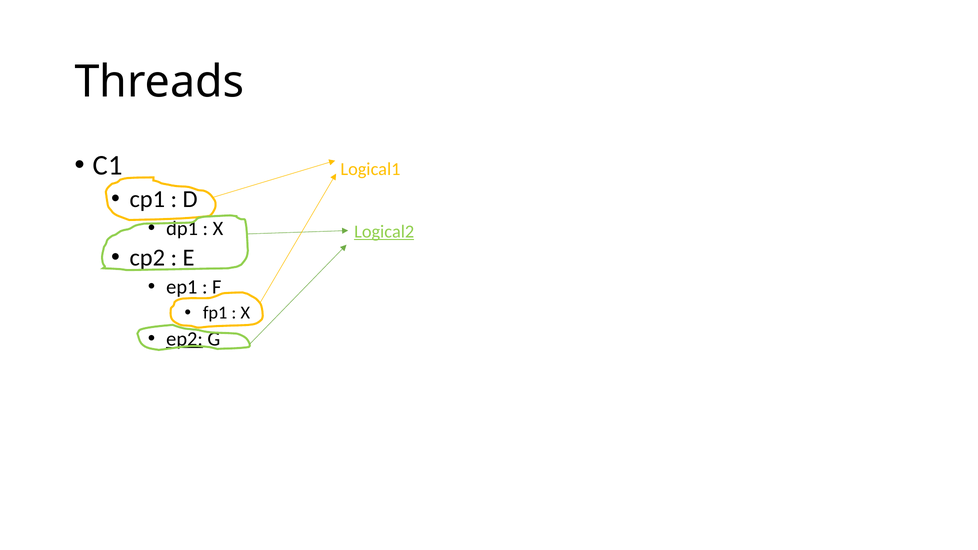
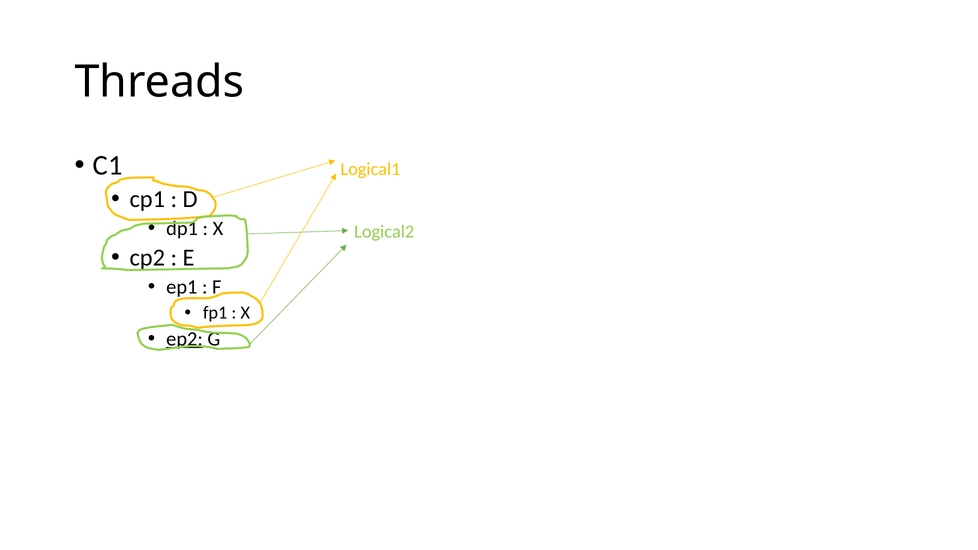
Logical2 underline: present -> none
